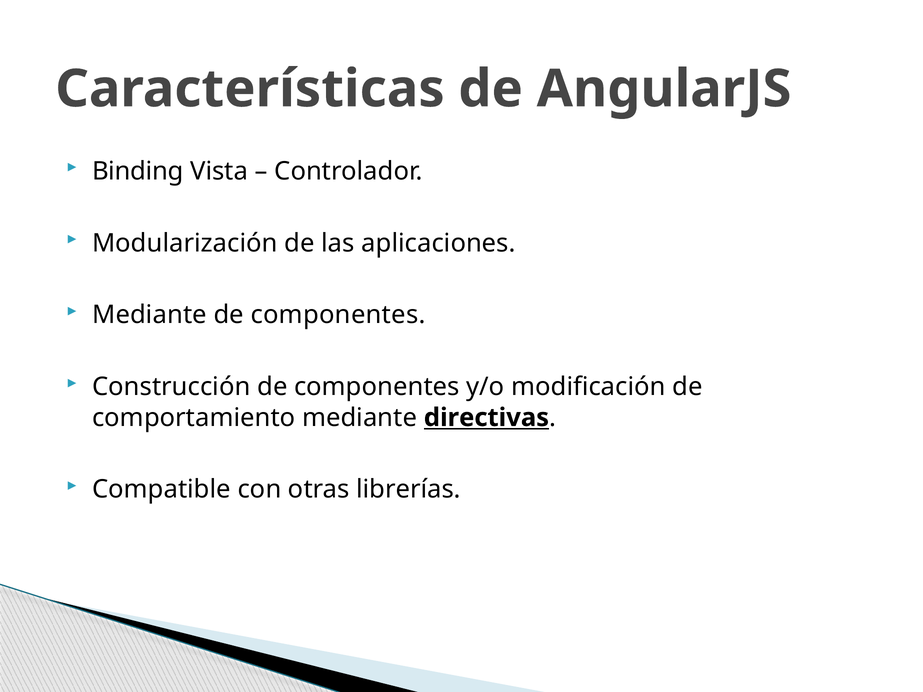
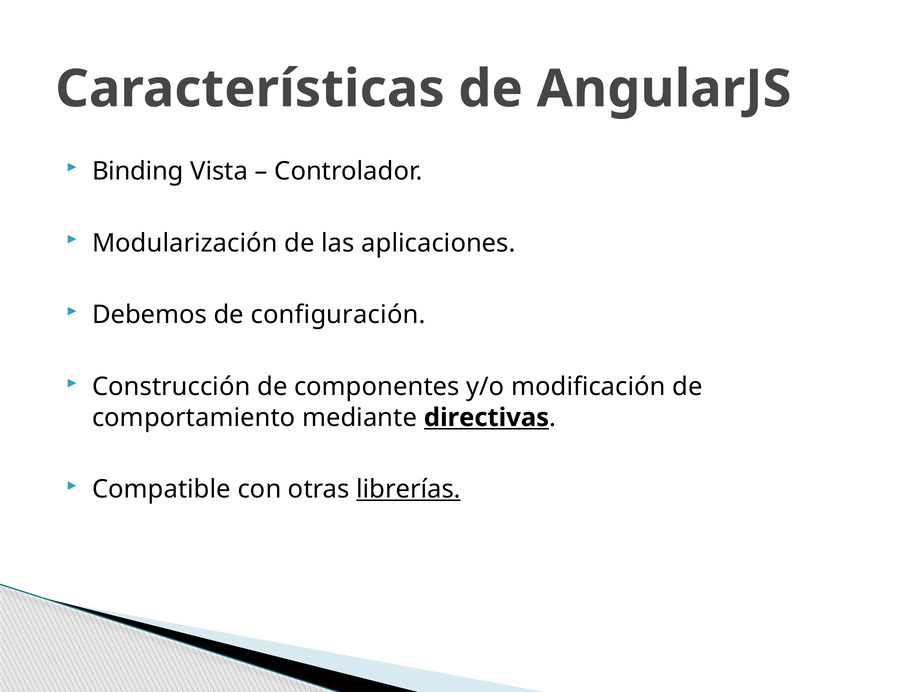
Mediante at (150, 315): Mediante -> Debemos
componentes at (338, 315): componentes -> configuración
librerías underline: none -> present
